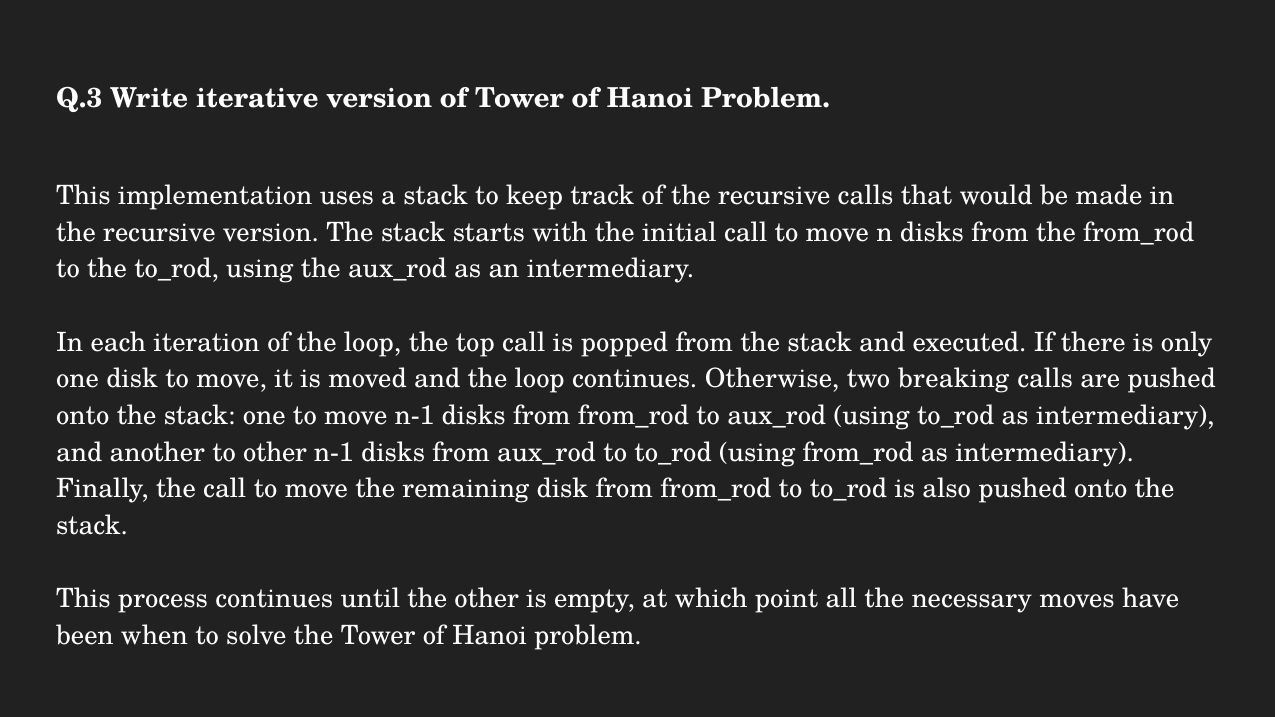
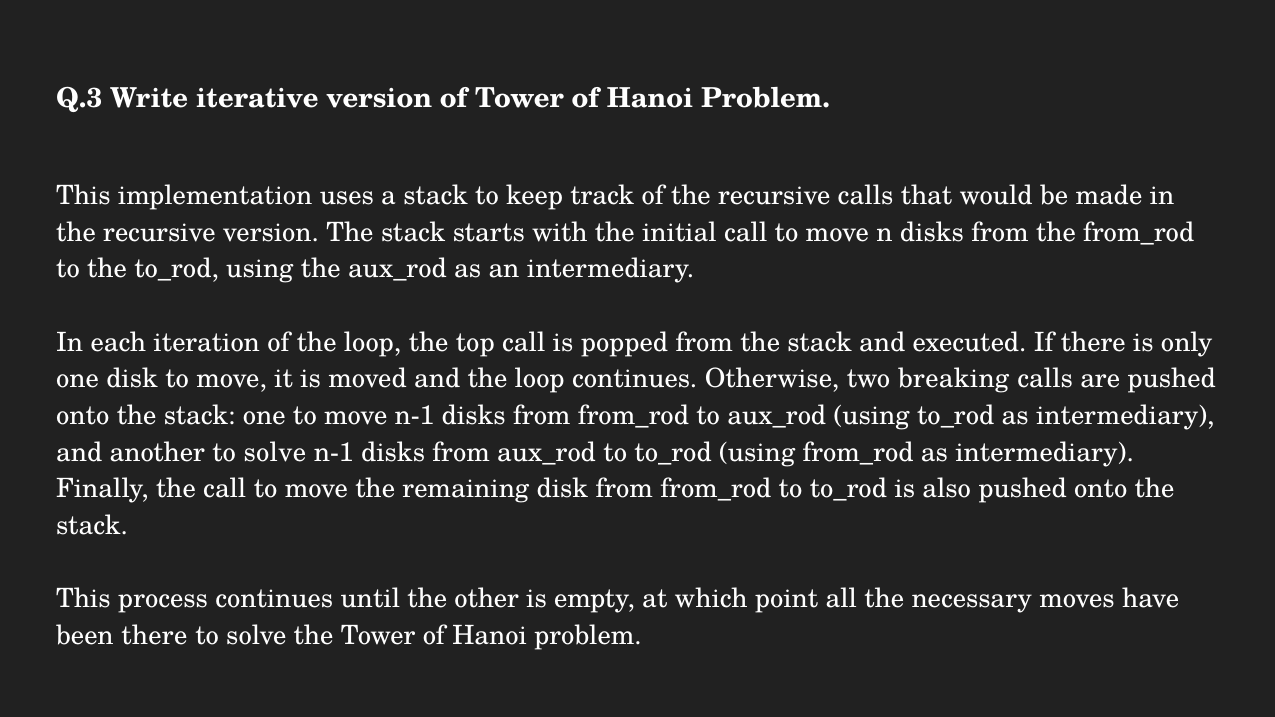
another to other: other -> solve
been when: when -> there
